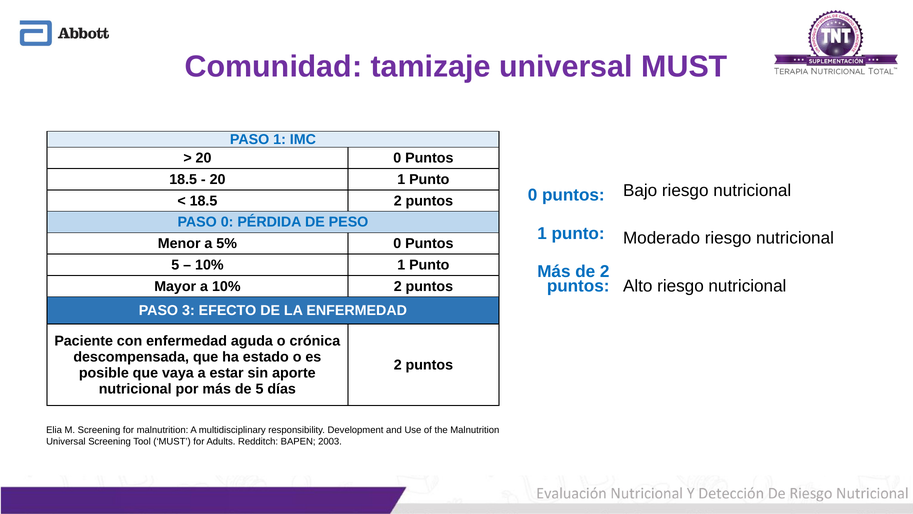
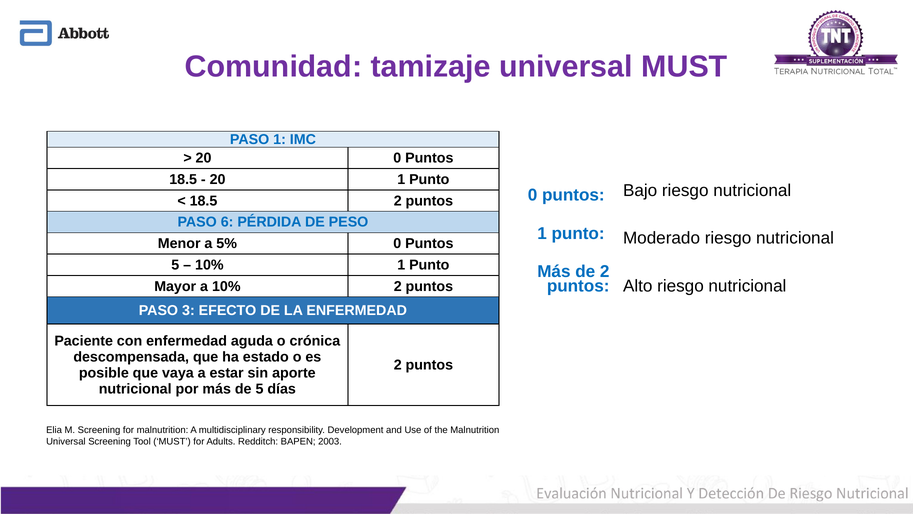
PASO 0: 0 -> 6
